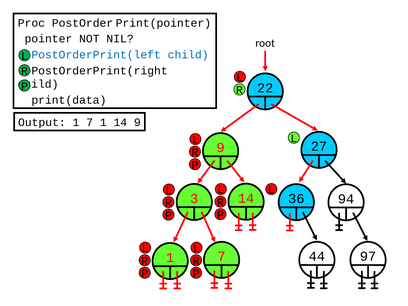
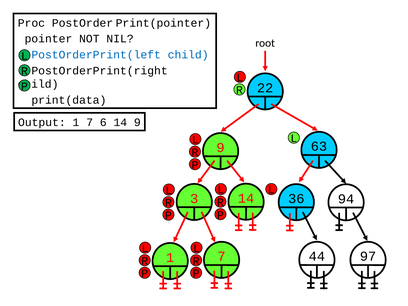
1 7 1: 1 -> 6
27: 27 -> 63
